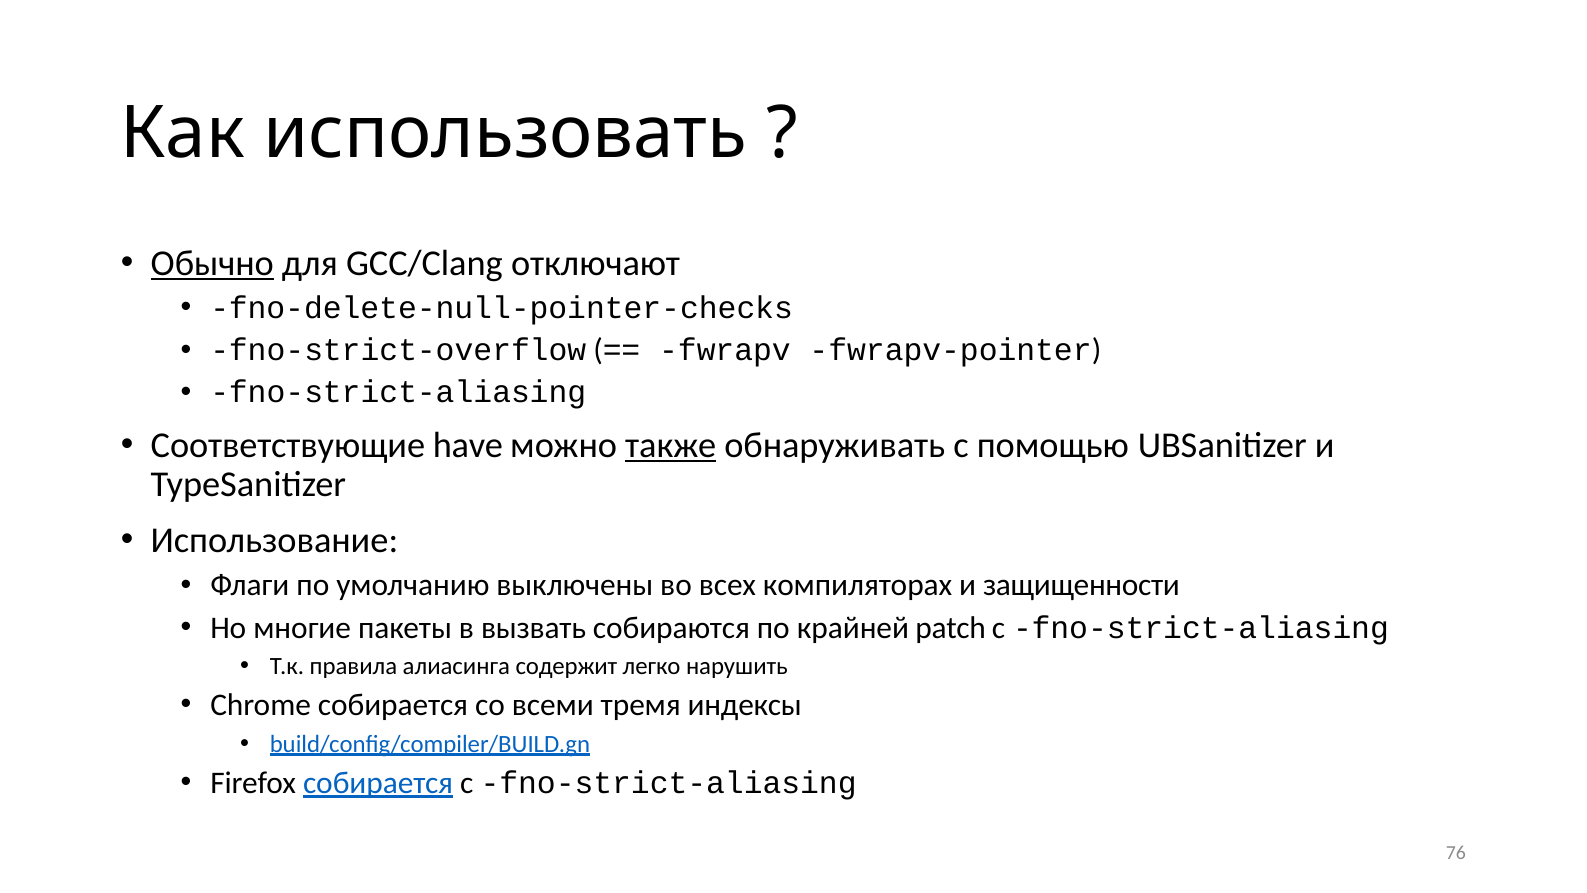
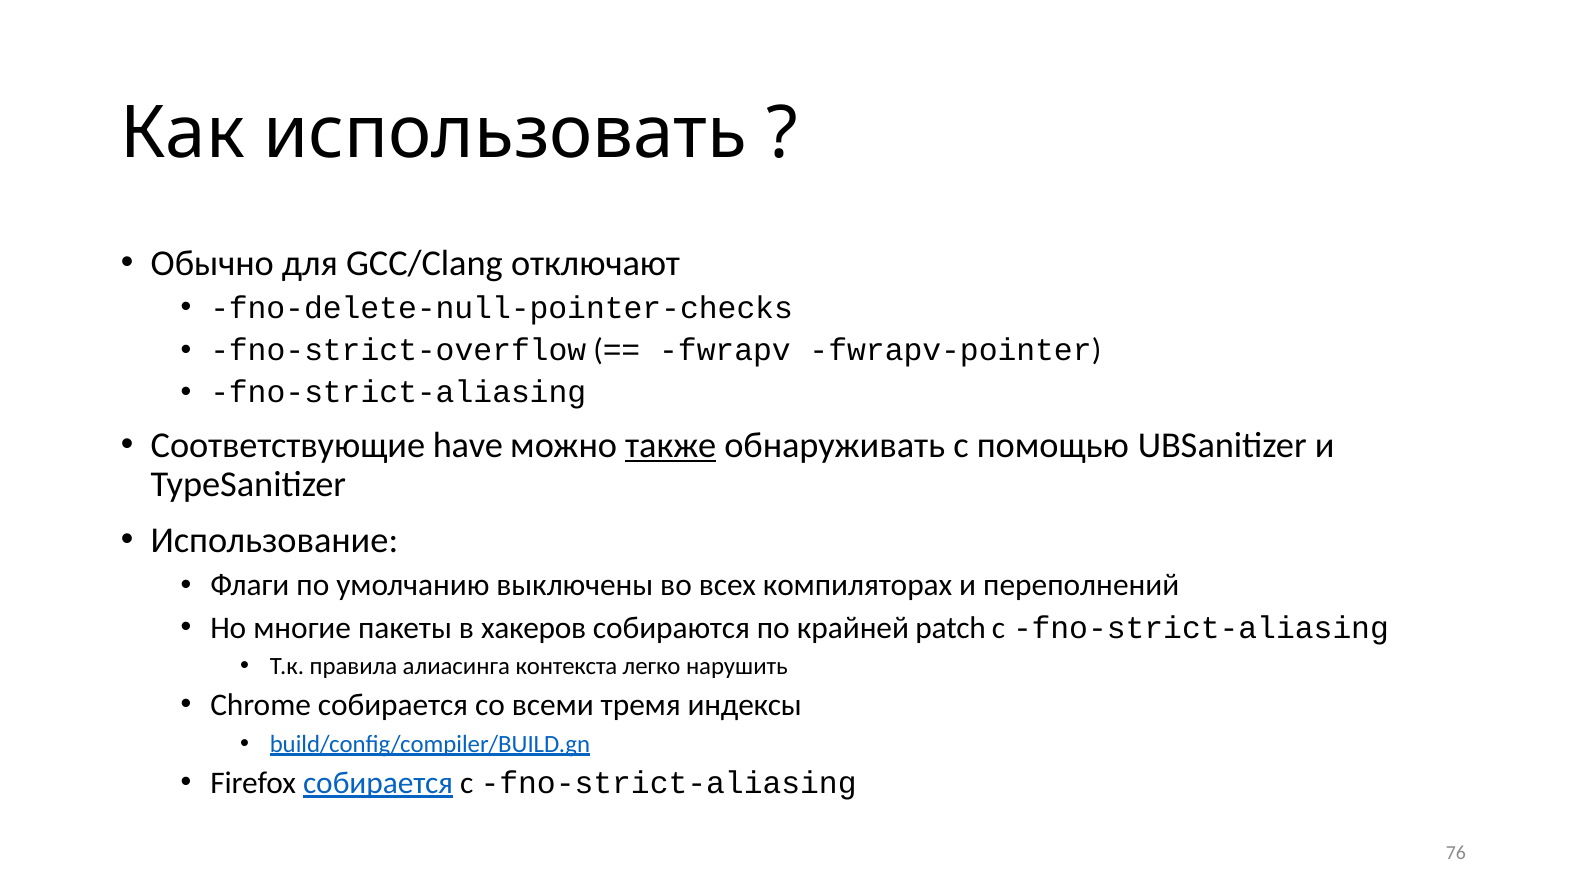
Обычно underline: present -> none
защищенности: защищенности -> переполнений
вызвать: вызвать -> хакеров
содержит: содержит -> контекста
